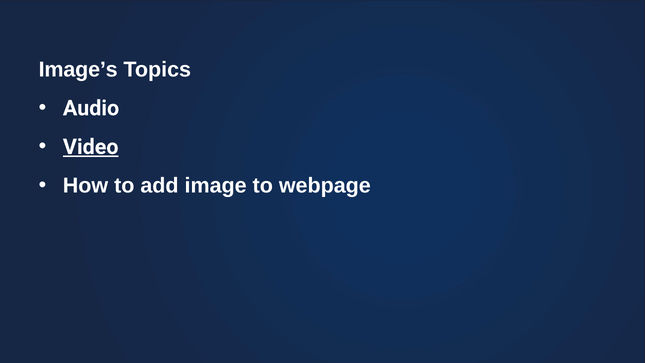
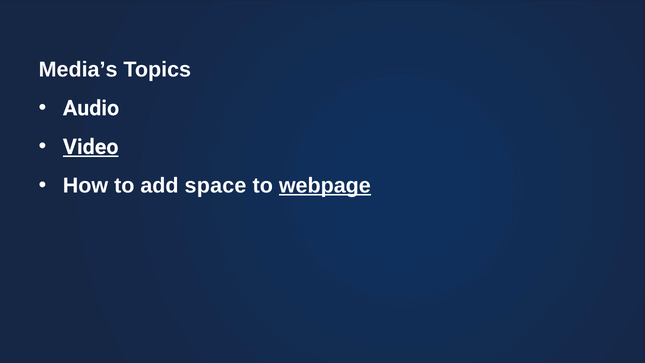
Image’s: Image’s -> Media’s
image: image -> space
webpage underline: none -> present
